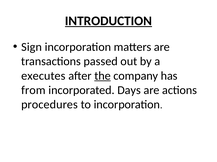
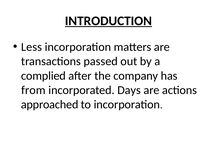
Sign: Sign -> Less
executes: executes -> complied
the underline: present -> none
procedures: procedures -> approached
